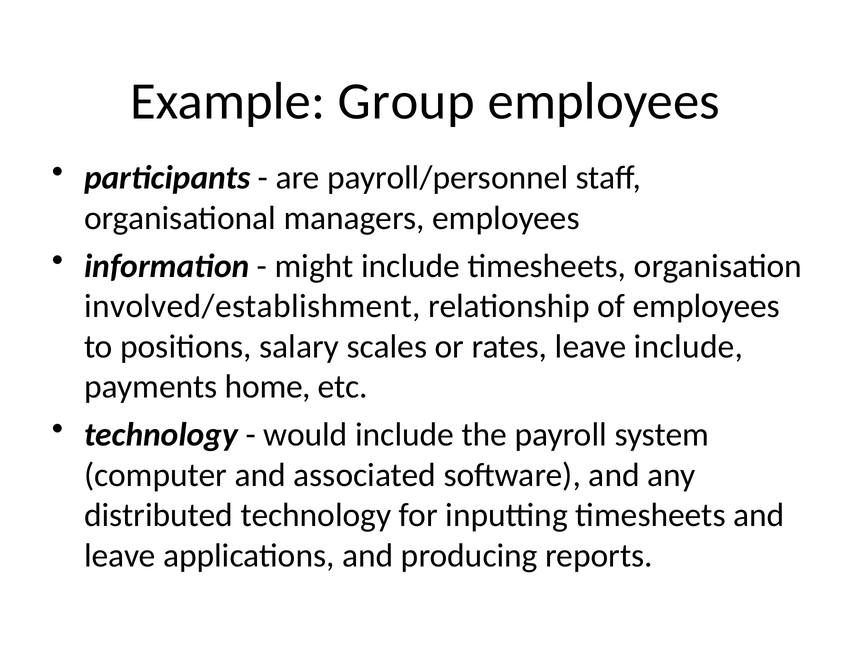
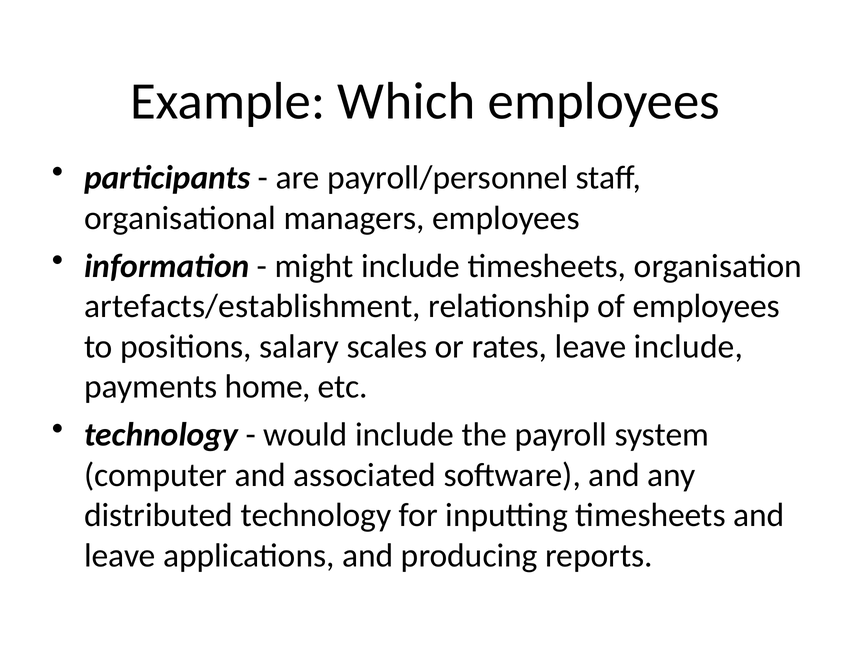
Group: Group -> Which
involved/establishment: involved/establishment -> artefacts/establishment
